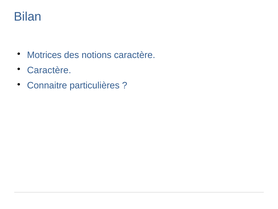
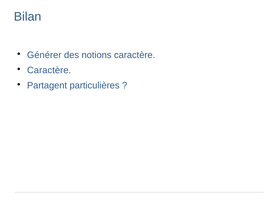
Motrices: Motrices -> Générer
Connaitre: Connaitre -> Partagent
